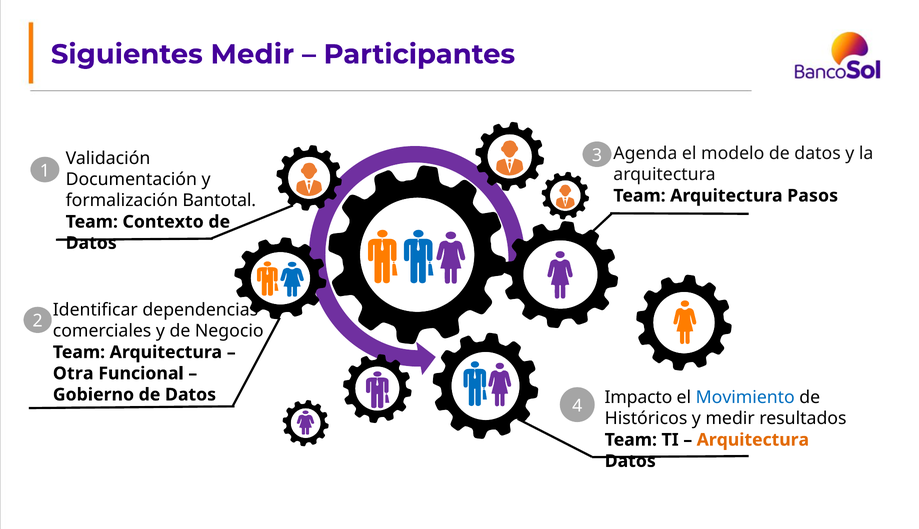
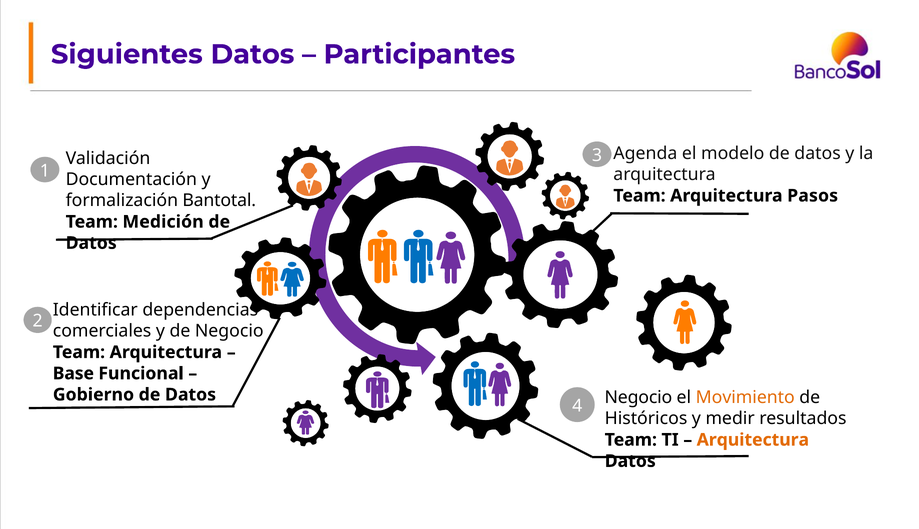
Siguientes Medir: Medir -> Datos
Contexto: Contexto -> Medición
Otra: Otra -> Base
Impacto at (638, 398): Impacto -> Negocio
Movimiento colour: blue -> orange
